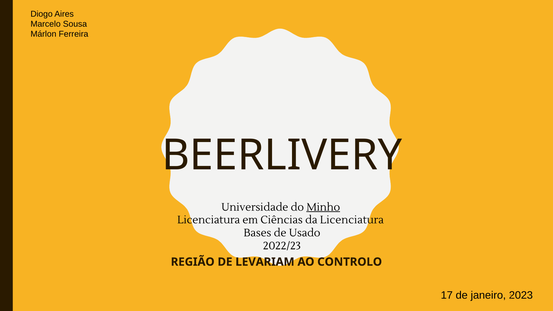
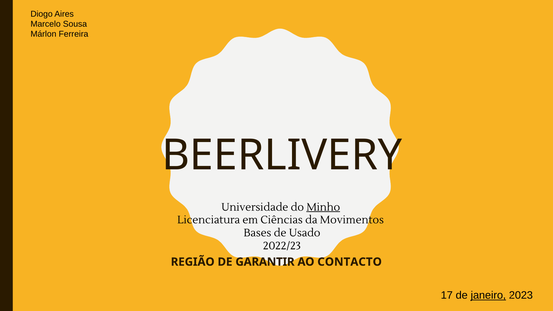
da Licenciatura: Licenciatura -> Movimentos
LEVARIAM: LEVARIAM -> GARANTIR
CONTROLO: CONTROLO -> CONTACTO
janeiro underline: none -> present
